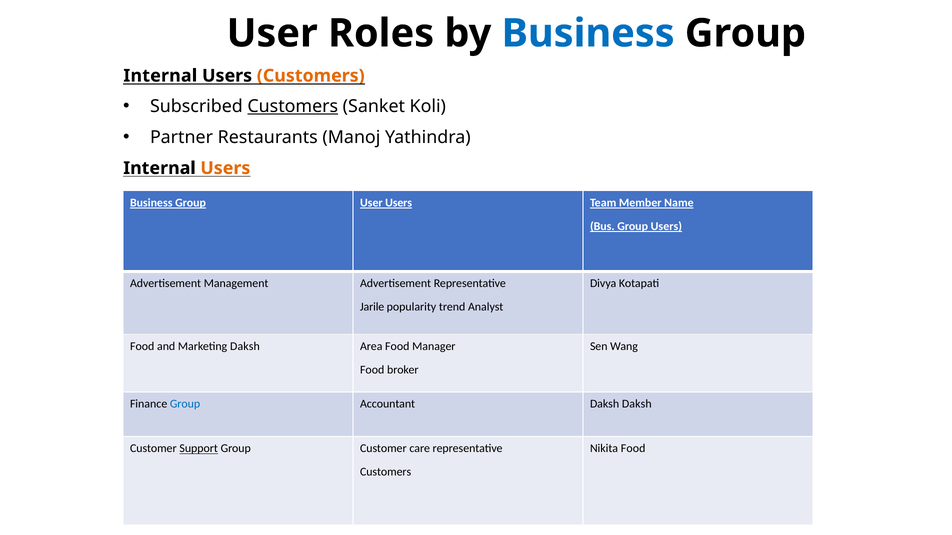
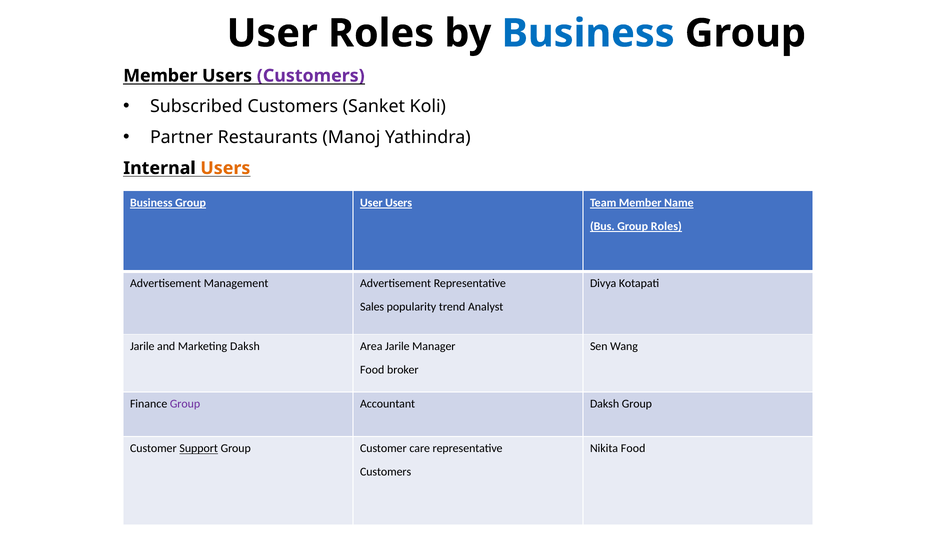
Internal at (160, 76): Internal -> Member
Customers at (311, 76) colour: orange -> purple
Customers at (293, 107) underline: present -> none
Group Users: Users -> Roles
Jarile: Jarile -> Sales
Food at (142, 347): Food -> Jarile
Area Food: Food -> Jarile
Group at (185, 404) colour: blue -> purple
Daksh Daksh: Daksh -> Group
